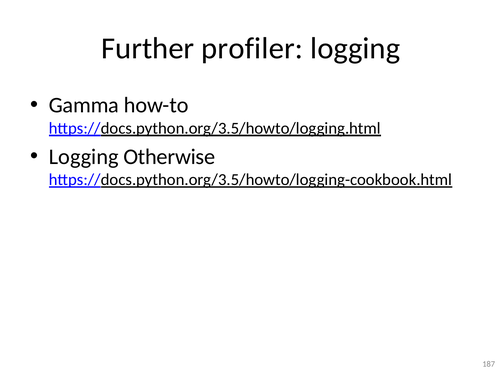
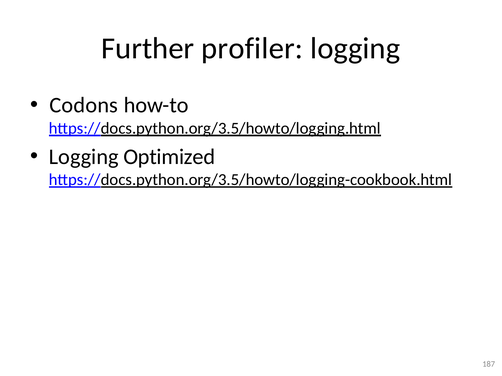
Gamma: Gamma -> Codons
Otherwise: Otherwise -> Optimized
